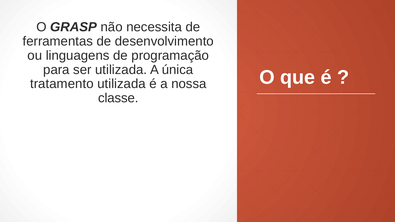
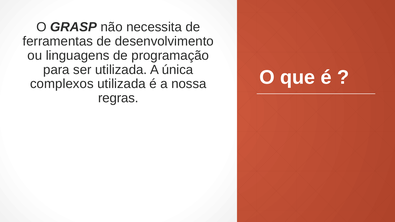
tratamento: tratamento -> complexos
classe: classe -> regras
